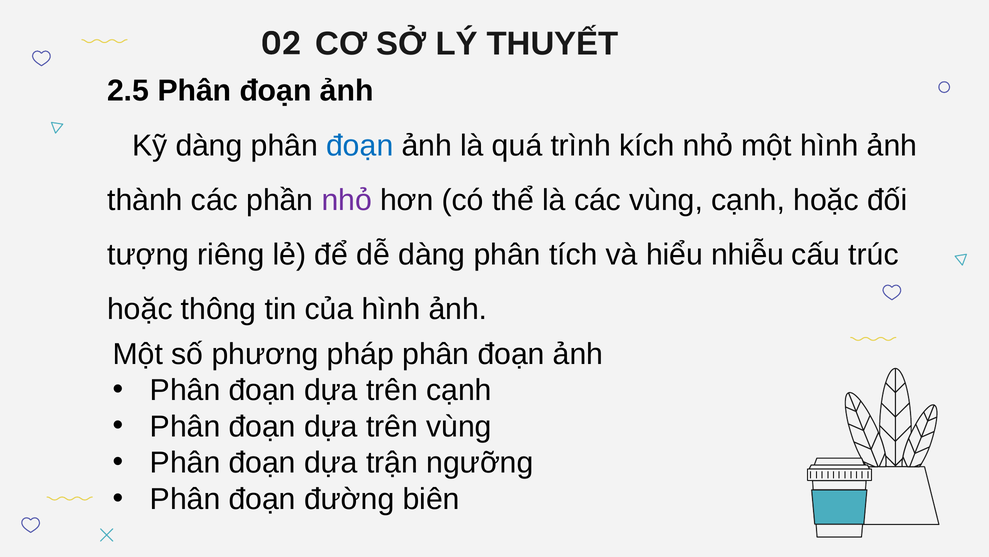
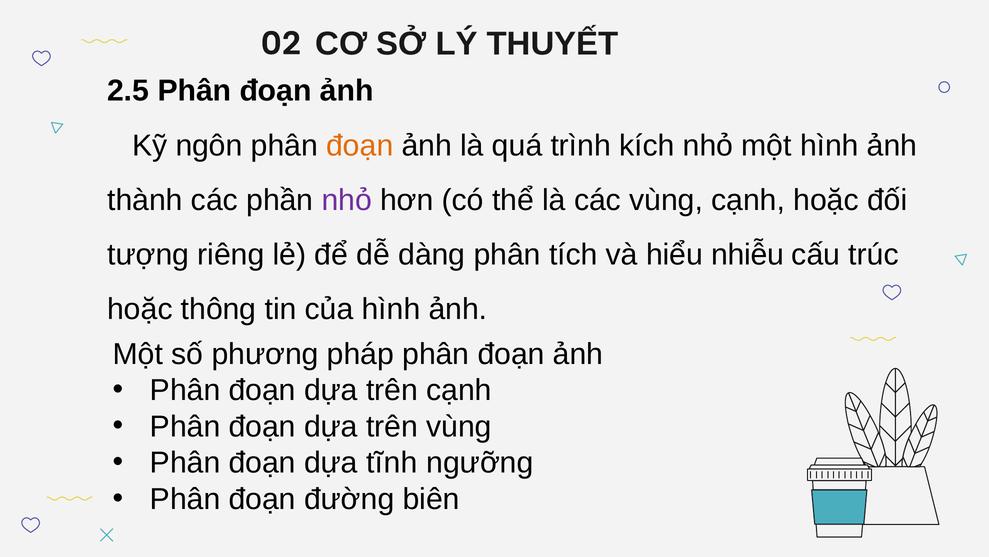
Kỹ dàng: dàng -> ngôn
đoạn at (360, 146) colour: blue -> orange
trận: trận -> tĩnh
